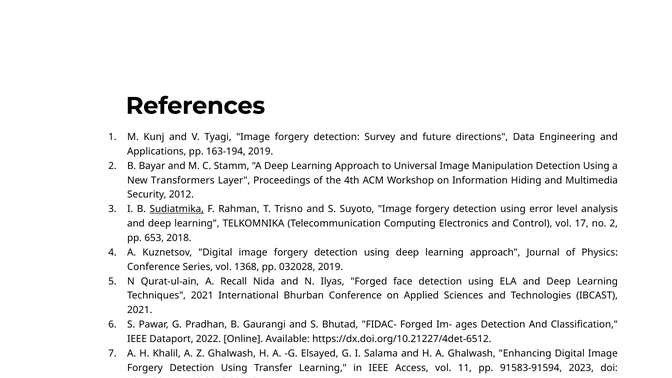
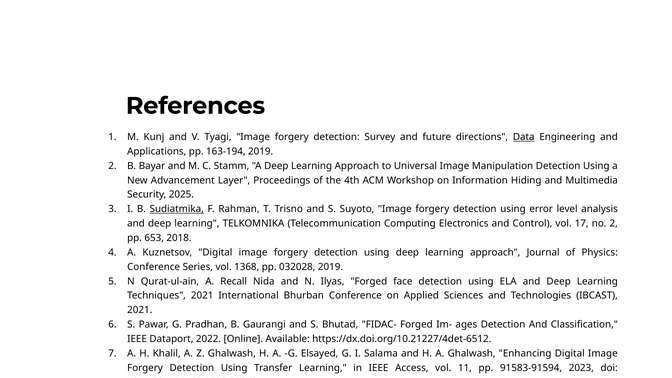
Data underline: none -> present
Transformers: Transformers -> Advancement
2012: 2012 -> 2025
